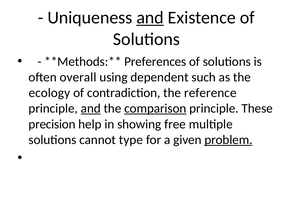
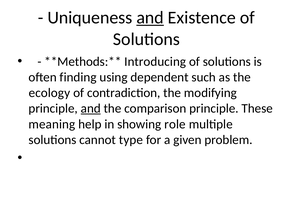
Preferences: Preferences -> Introducing
overall: overall -> finding
reference: reference -> modifying
comparison underline: present -> none
precision: precision -> meaning
free: free -> role
problem underline: present -> none
